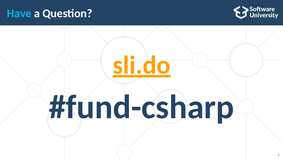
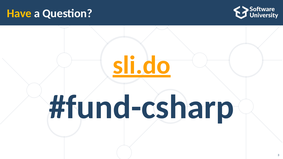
Have colour: light blue -> yellow
